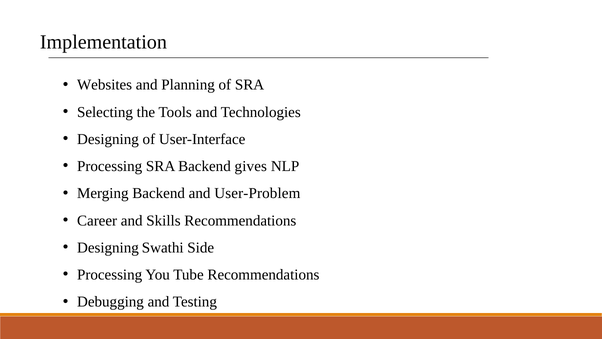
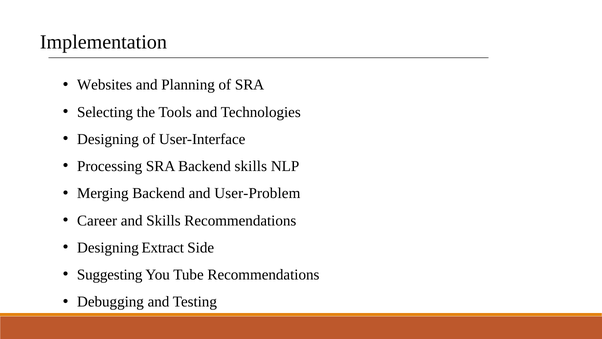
Backend gives: gives -> skills
Swathi: Swathi -> Extract
Processing at (110, 275): Processing -> Suggesting
